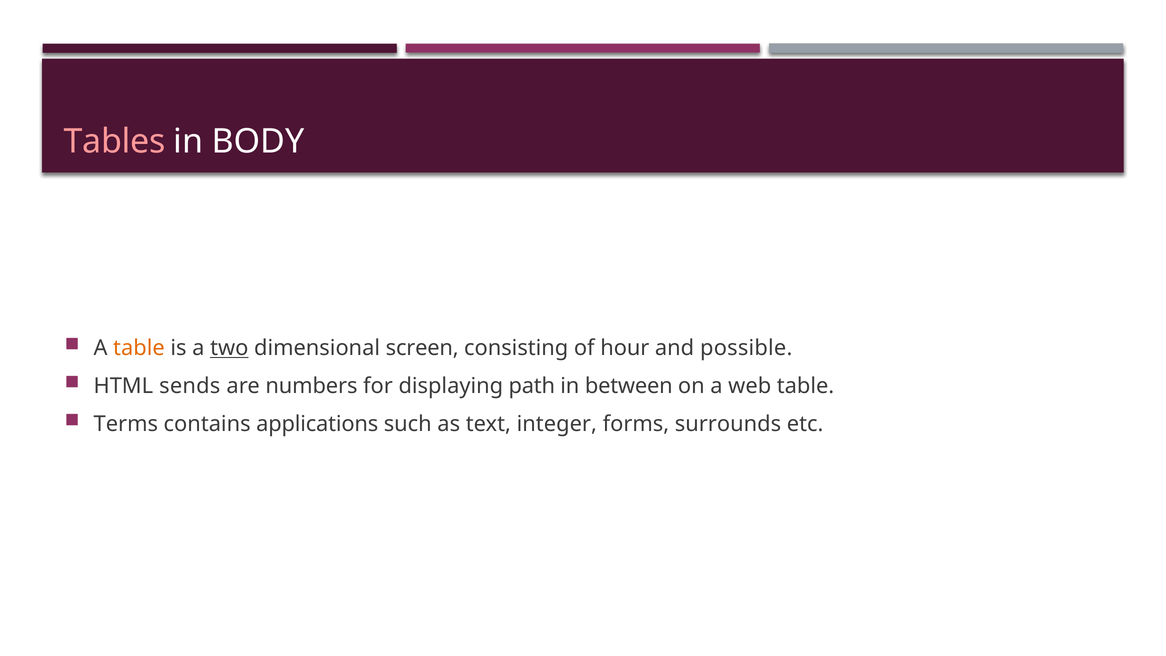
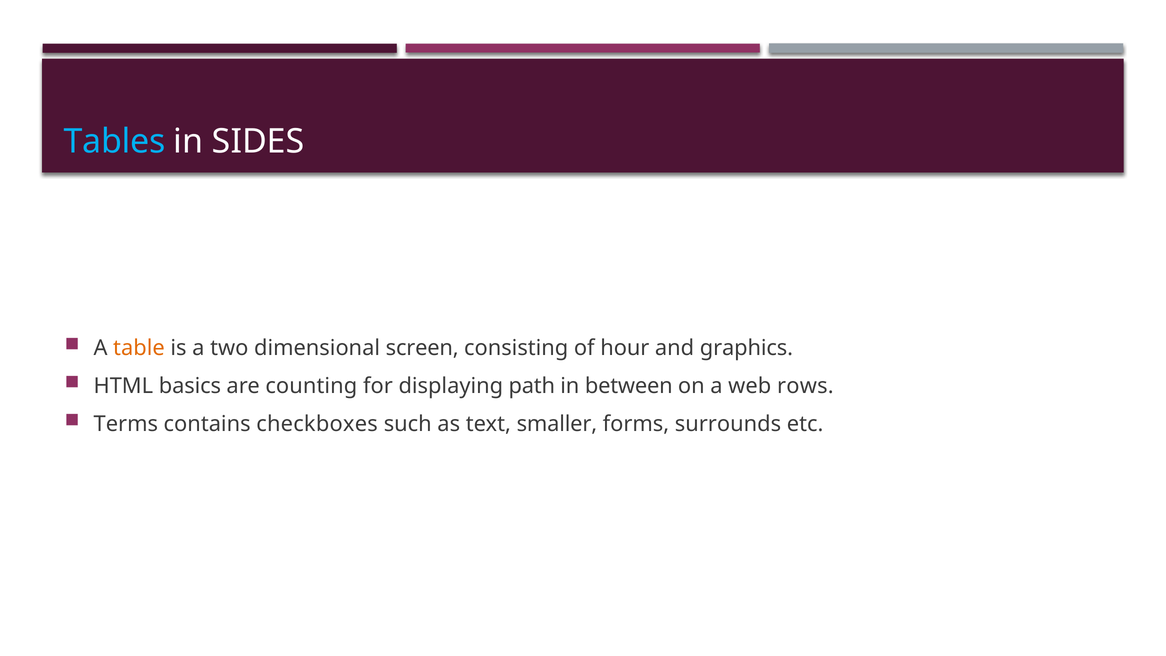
Tables colour: pink -> light blue
BODY: BODY -> SIDES
two underline: present -> none
possible: possible -> graphics
sends: sends -> basics
numbers: numbers -> counting
web table: table -> rows
applications: applications -> checkboxes
integer: integer -> smaller
